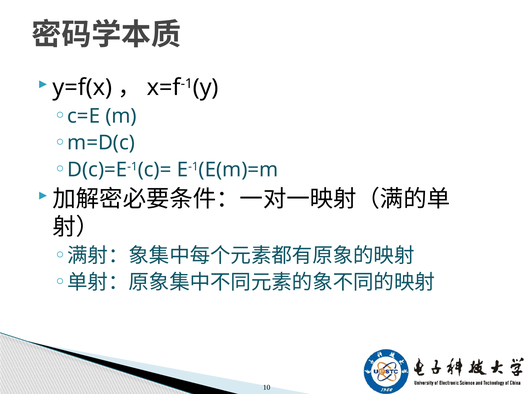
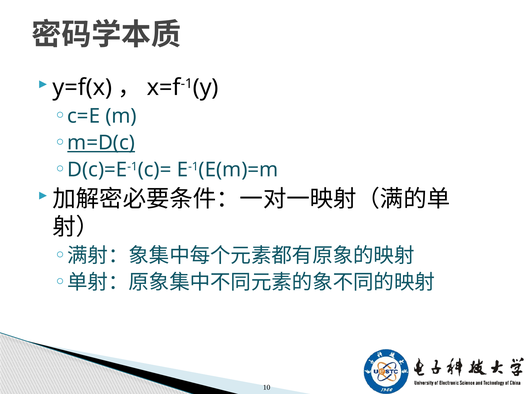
m=D(c underline: none -> present
